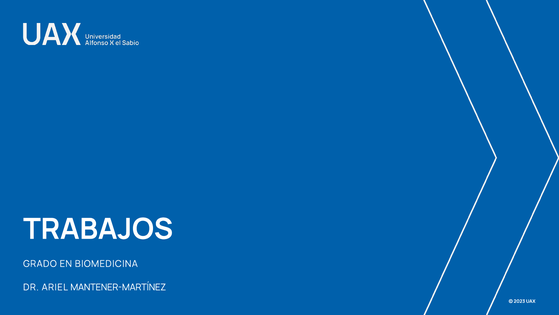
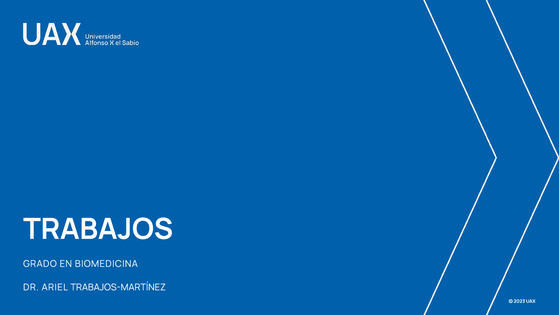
MANTENER-MARTÍNEZ: MANTENER-MARTÍNEZ -> TRABAJOS-MARTÍNEZ
